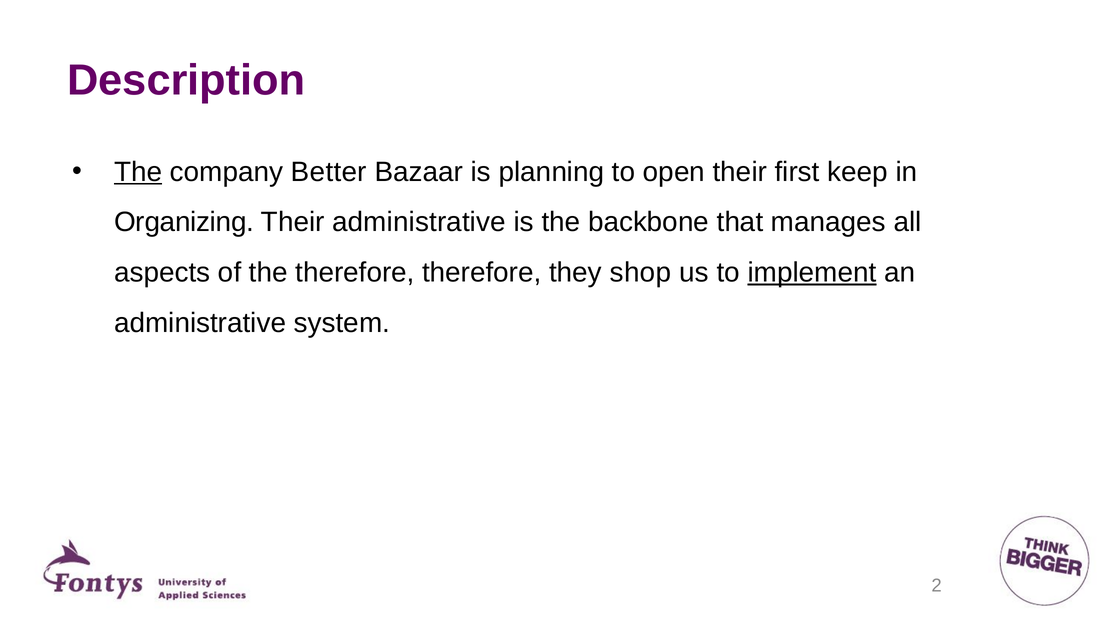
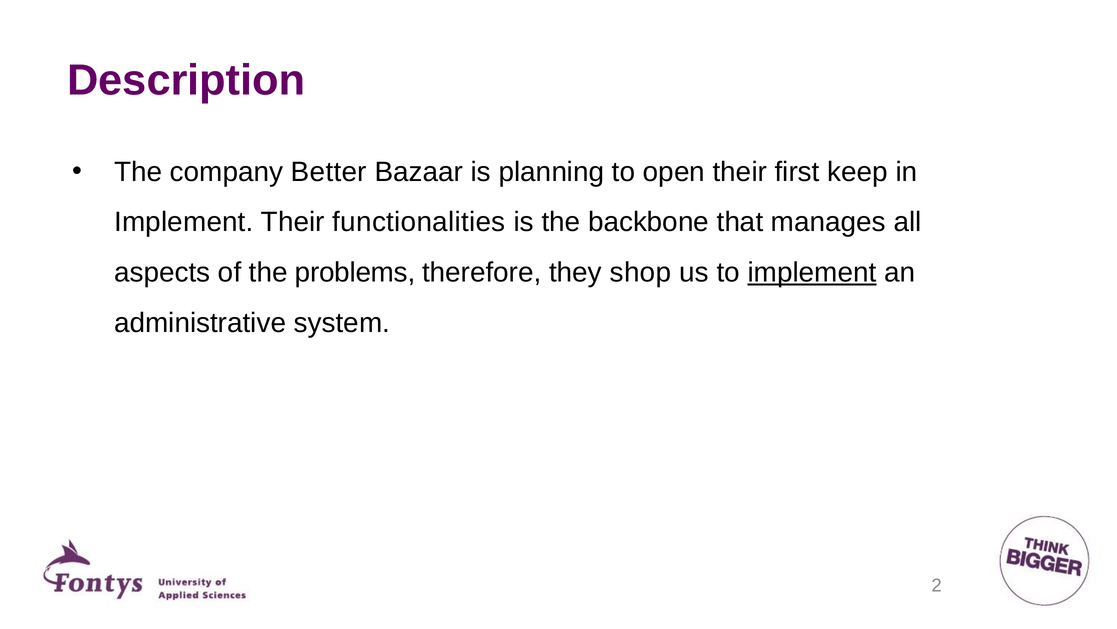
The at (138, 172) underline: present -> none
Organizing at (184, 222): Organizing -> Implement
Their administrative: administrative -> functionalities
the therefore: therefore -> problems
